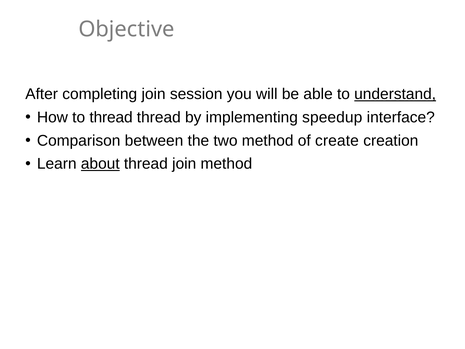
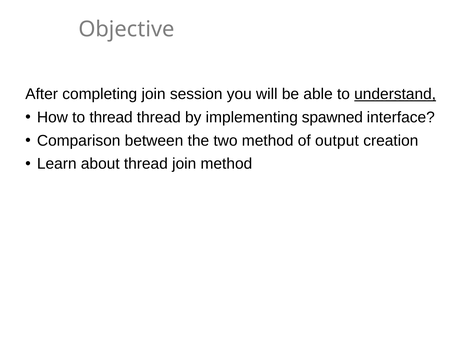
speedup: speedup -> spawned
create: create -> output
about underline: present -> none
